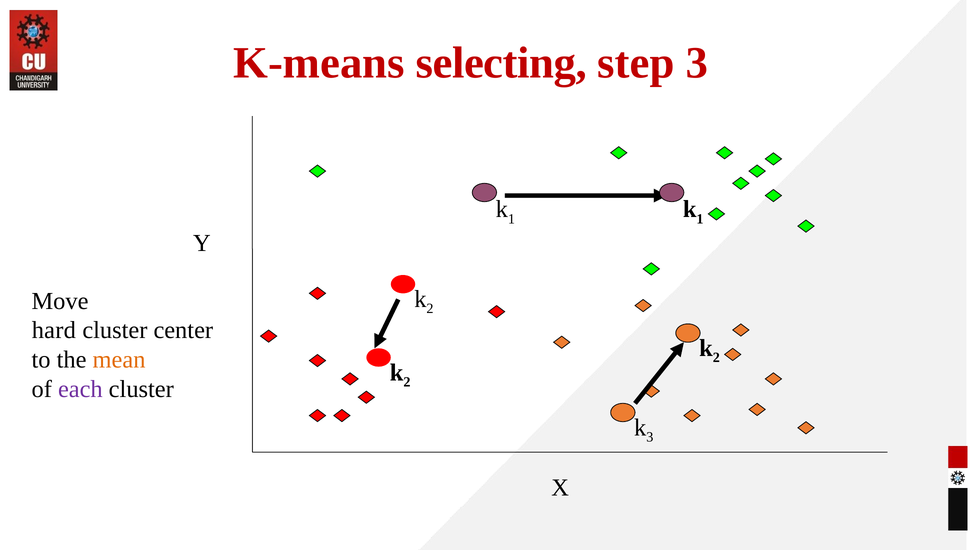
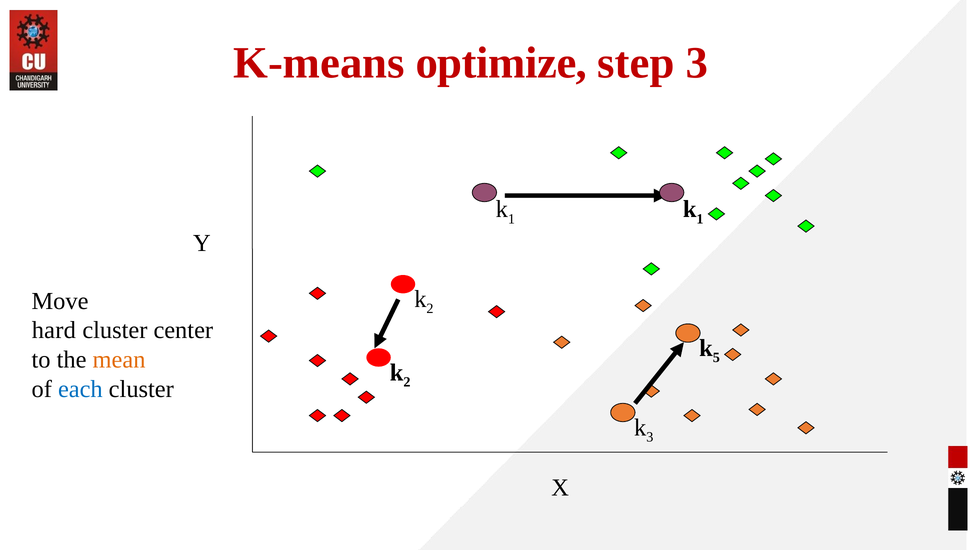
selecting: selecting -> optimize
2 at (716, 357): 2 -> 5
each colour: purple -> blue
